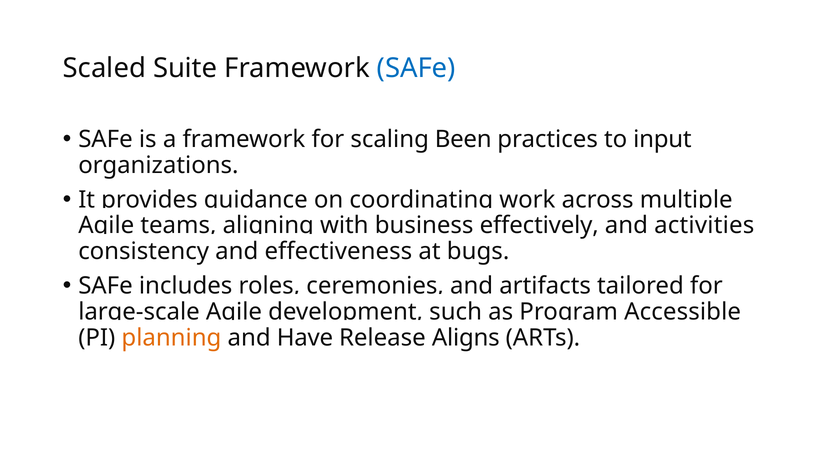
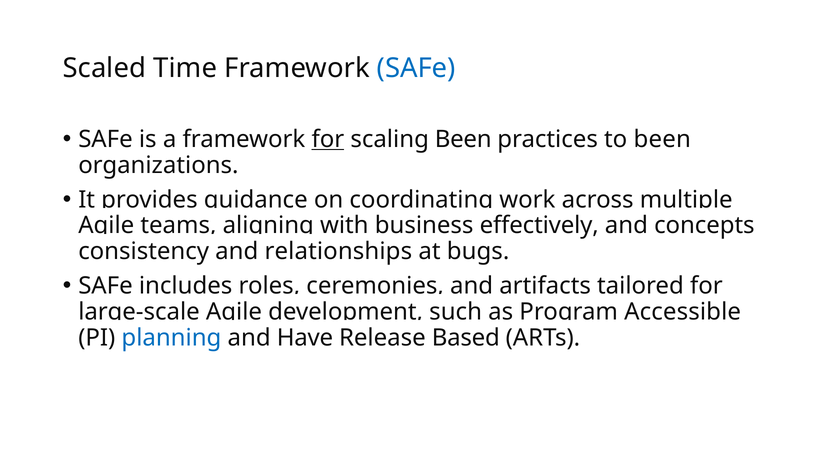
Suite: Suite -> Time
for at (328, 139) underline: none -> present
to input: input -> been
activities: activities -> concepts
effectiveness: effectiveness -> relationships
planning colour: orange -> blue
Aligns: Aligns -> Based
